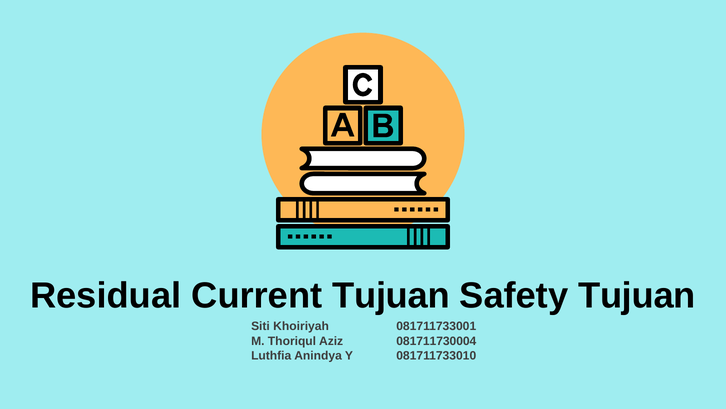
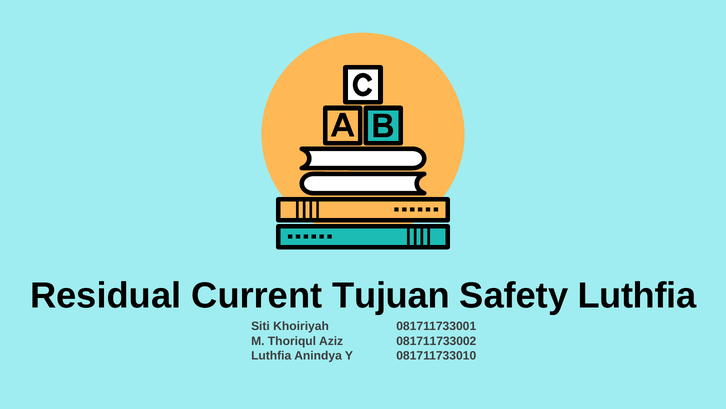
Safety Tujuan: Tujuan -> Luthfia
081711730004: 081711730004 -> 081711733002
